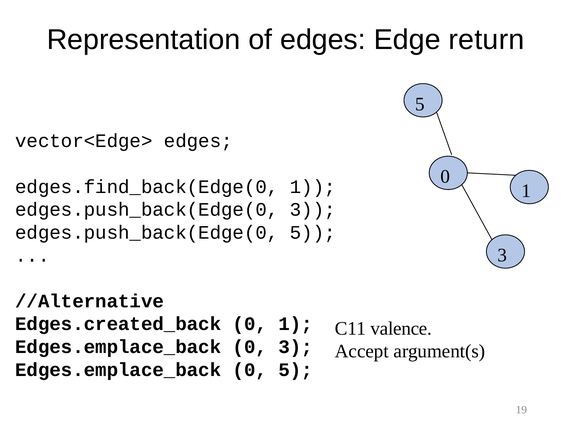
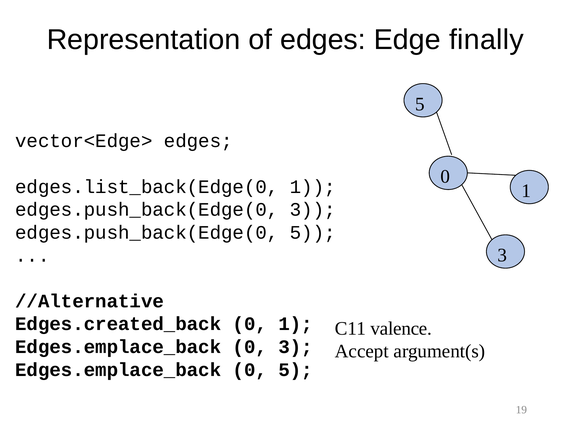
return: return -> finally
edges.find_back(Edge(0: edges.find_back(Edge(0 -> edges.list_back(Edge(0
